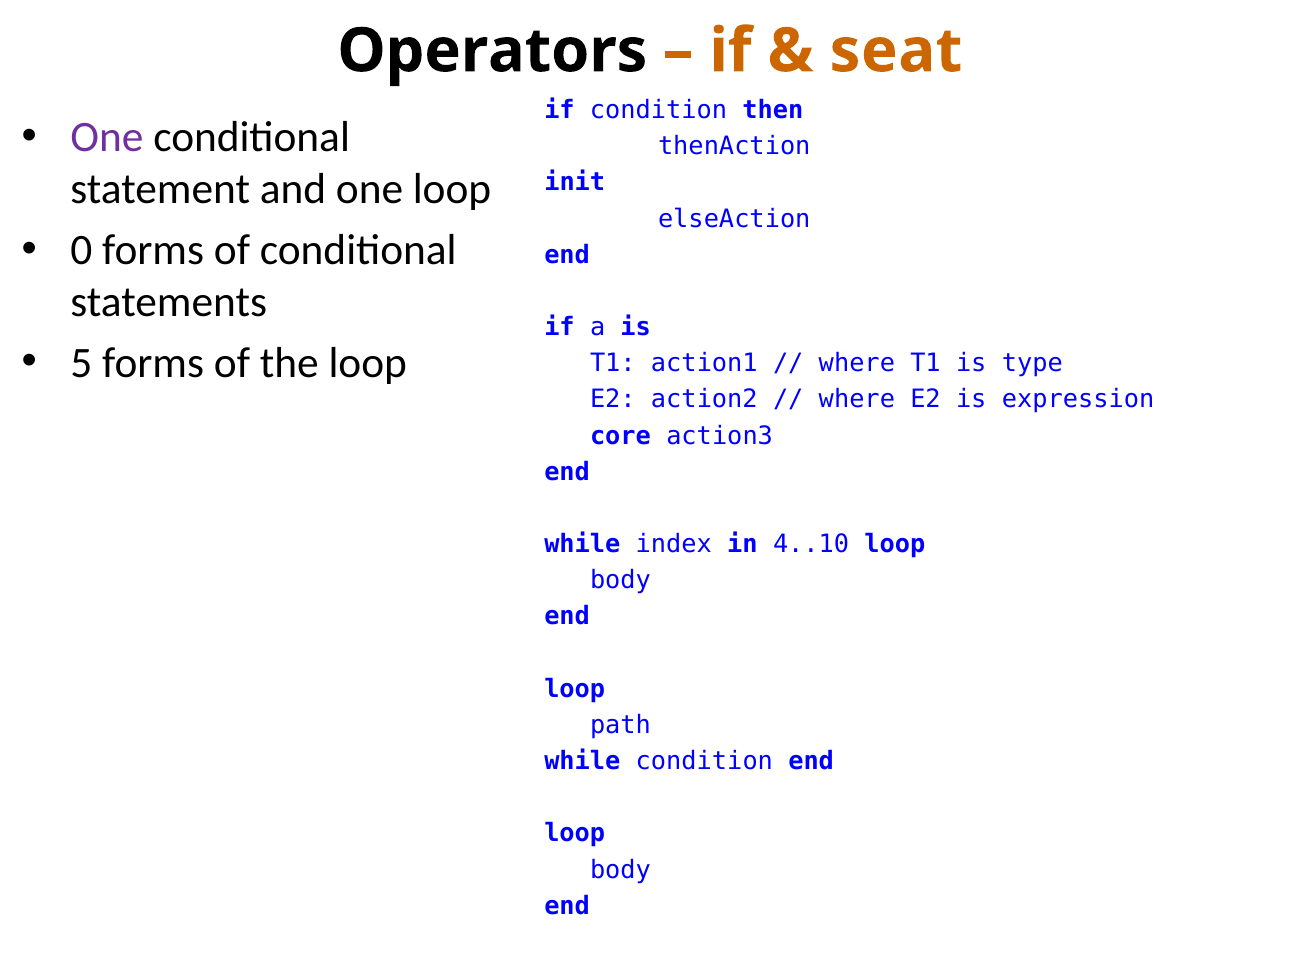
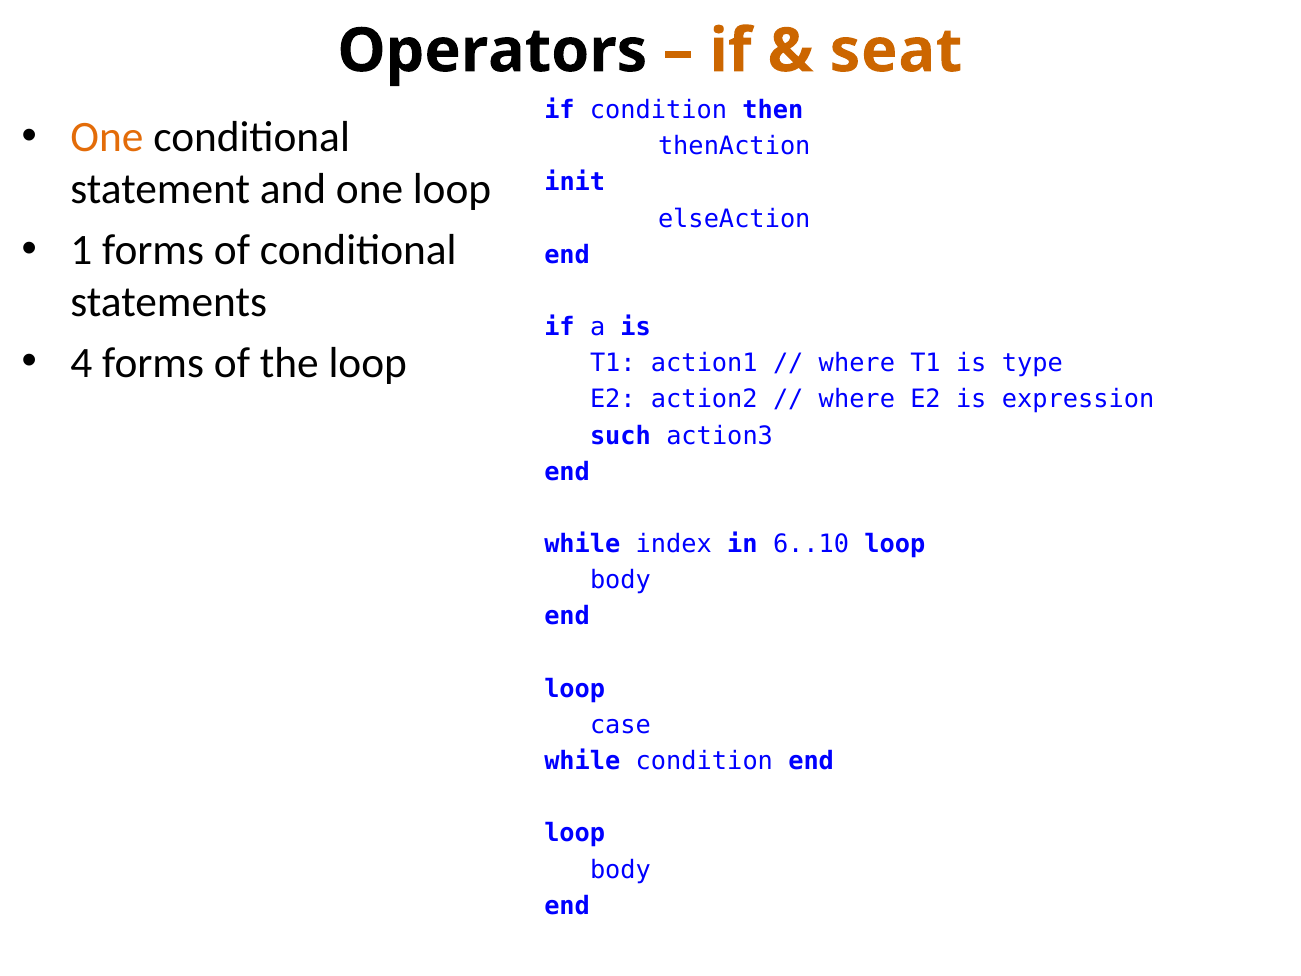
One at (107, 138) colour: purple -> orange
0: 0 -> 1
5: 5 -> 4
core: core -> such
4..10: 4..10 -> 6..10
path: path -> case
